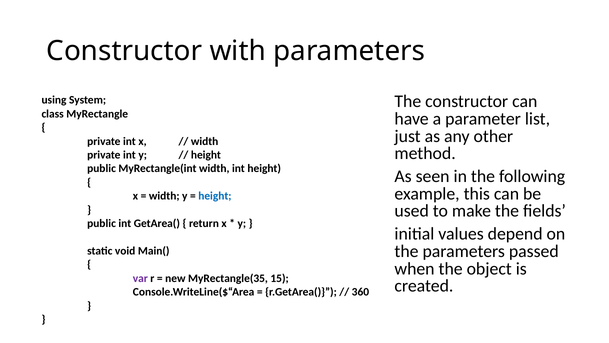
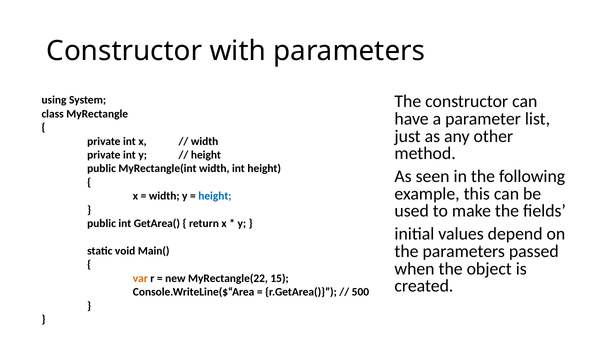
var colour: purple -> orange
MyRectangle(35: MyRectangle(35 -> MyRectangle(22
360: 360 -> 500
